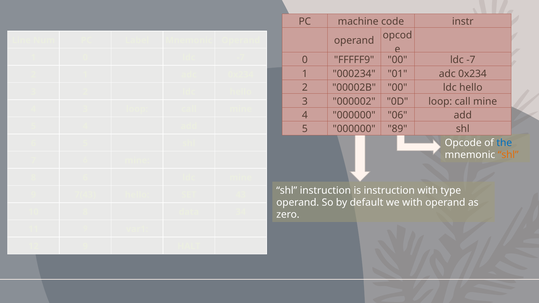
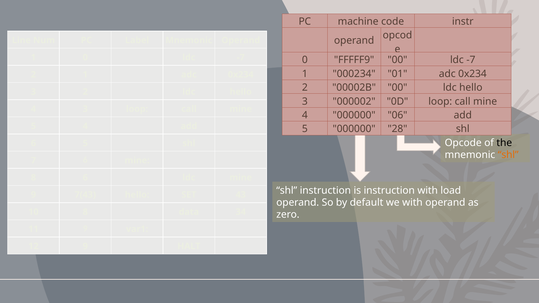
89: 89 -> 28
the colour: blue -> black
type: type -> load
